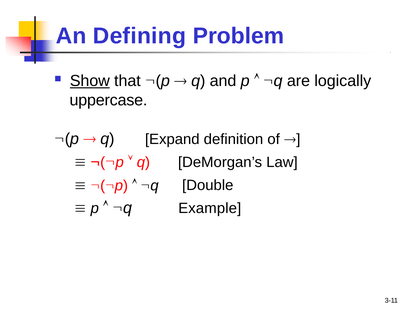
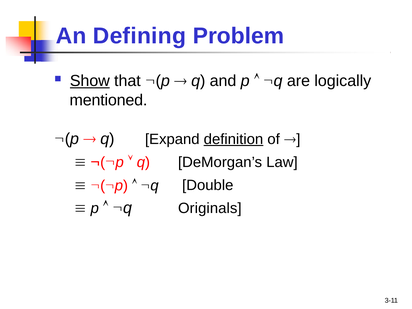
uppercase: uppercase -> mentioned
definition underline: none -> present
Example: Example -> Originals
